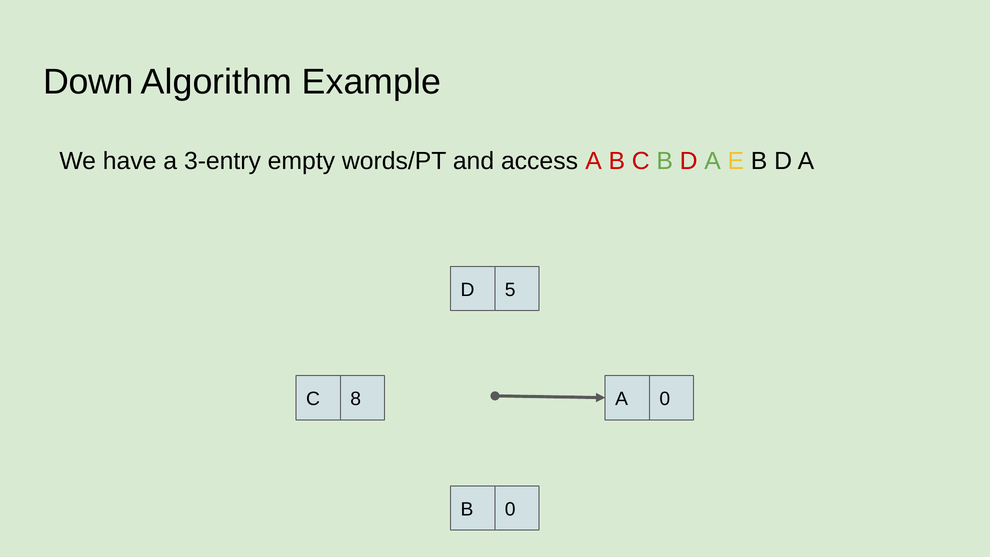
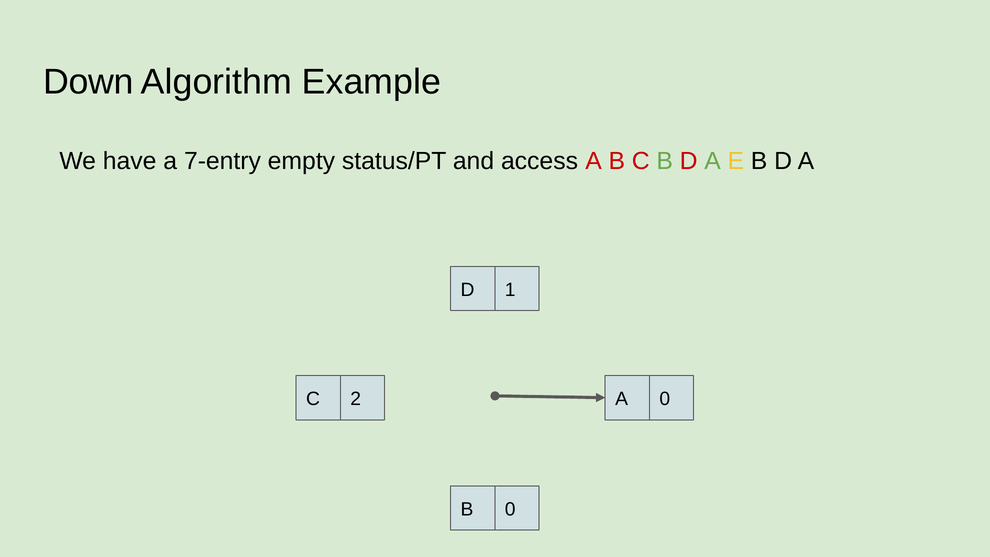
3-entry: 3-entry -> 7-entry
words/PT: words/PT -> status/PT
5: 5 -> 1
8: 8 -> 2
